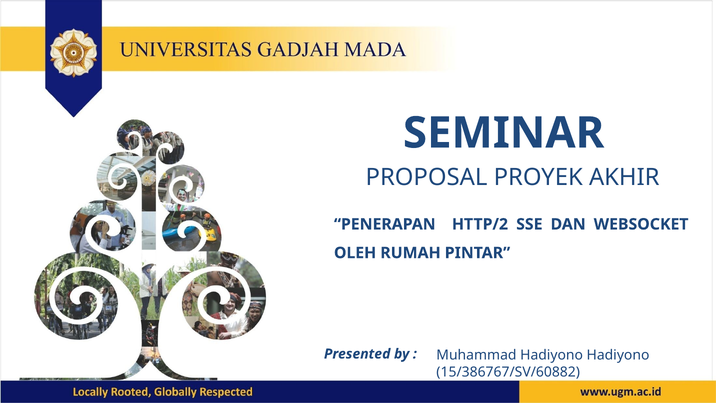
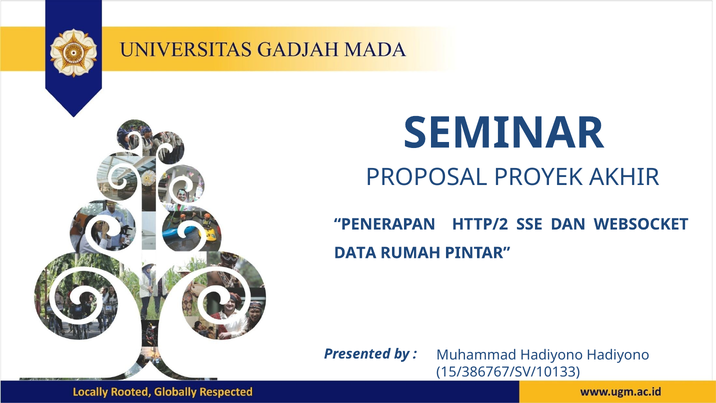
OLEH: OLEH -> DATA
15/386767/SV/60882: 15/386767/SV/60882 -> 15/386767/SV/10133
